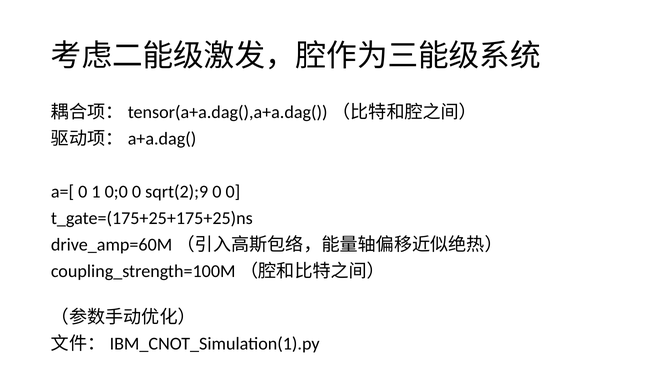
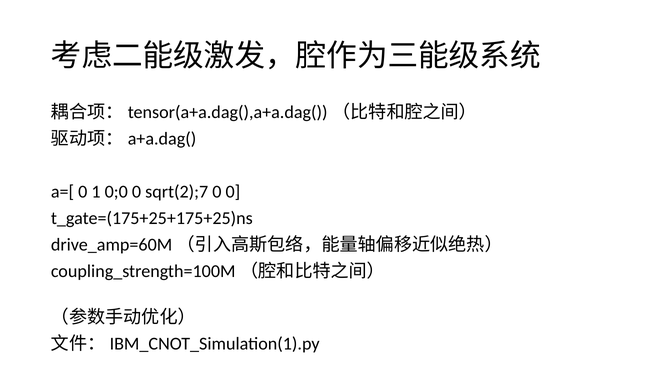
sqrt(2);9: sqrt(2);9 -> sqrt(2);7
